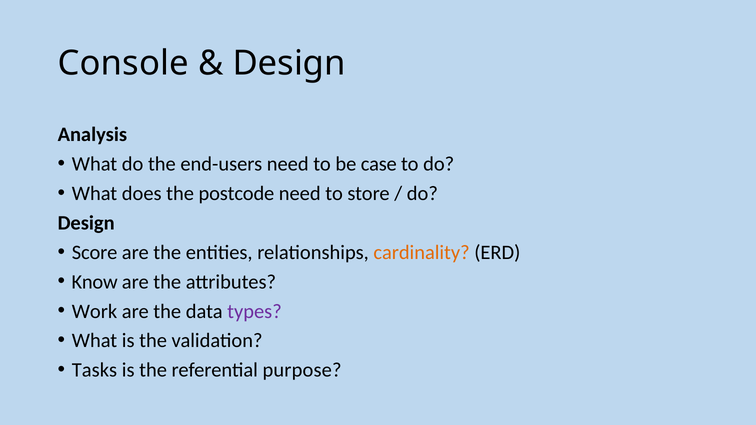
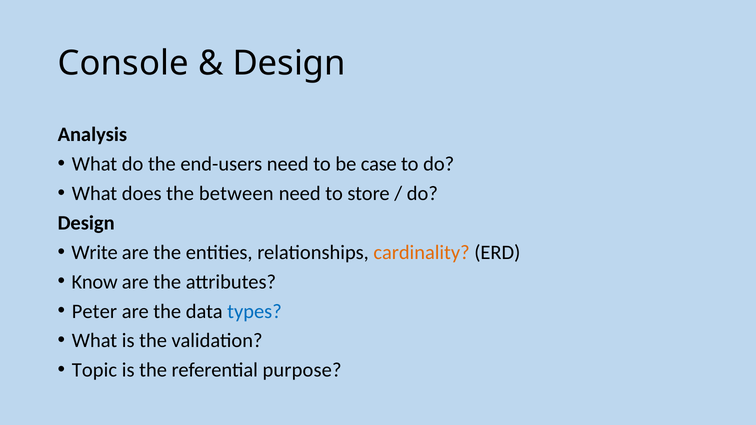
postcode: postcode -> between
Score: Score -> Write
Work: Work -> Peter
types colour: purple -> blue
Tasks: Tasks -> Topic
